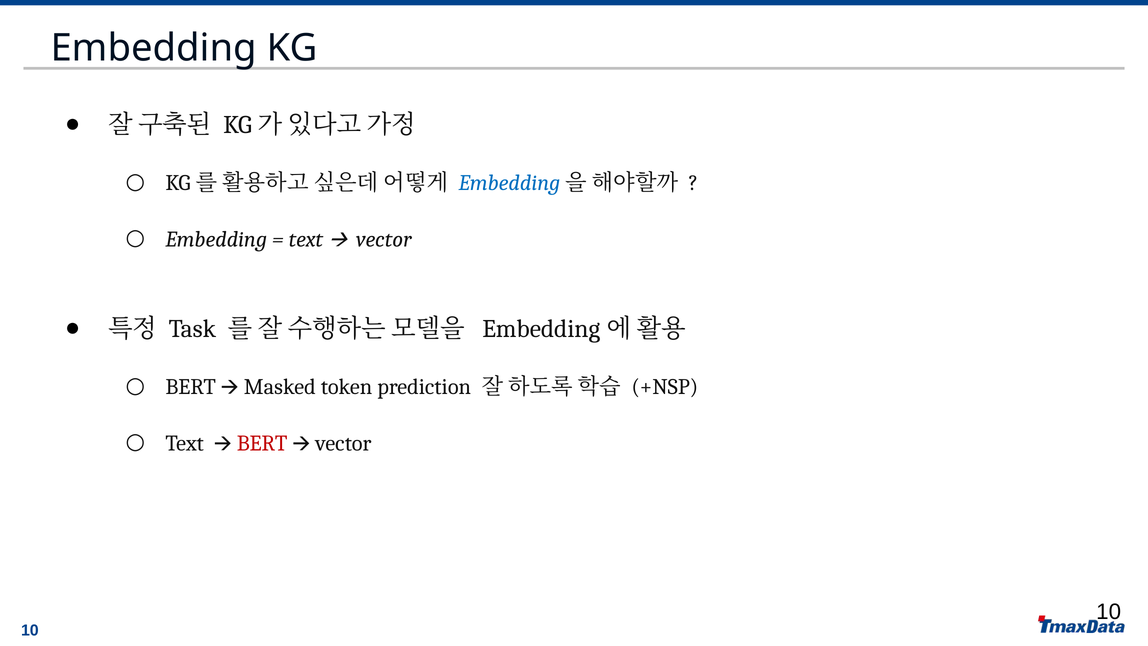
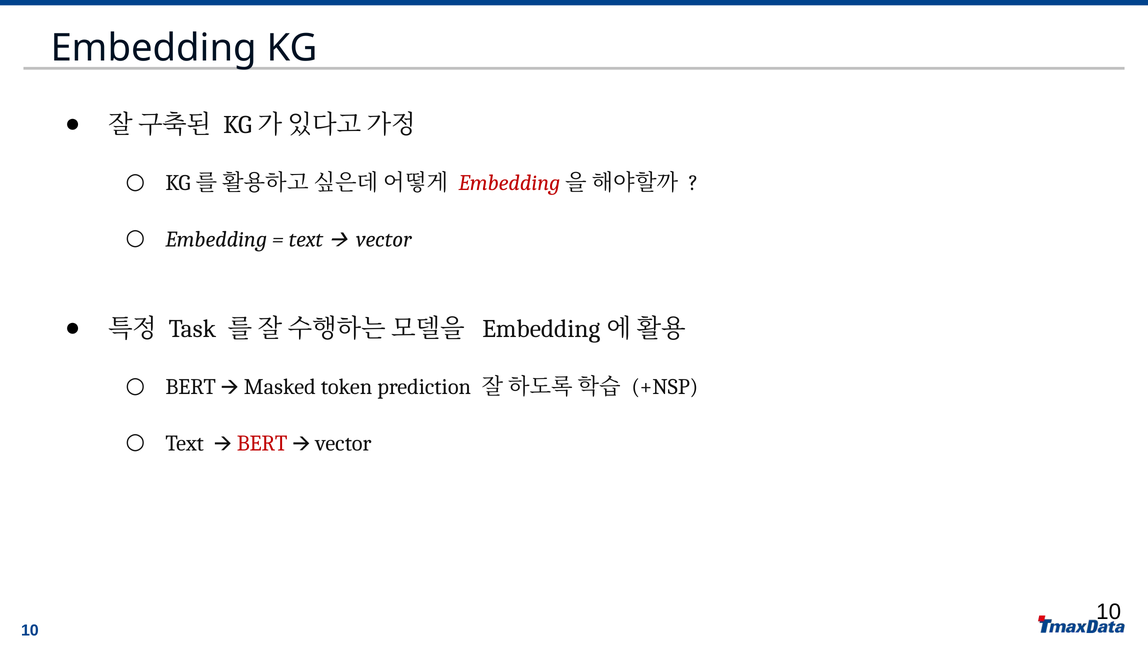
Embedding at (509, 183) colour: blue -> red
